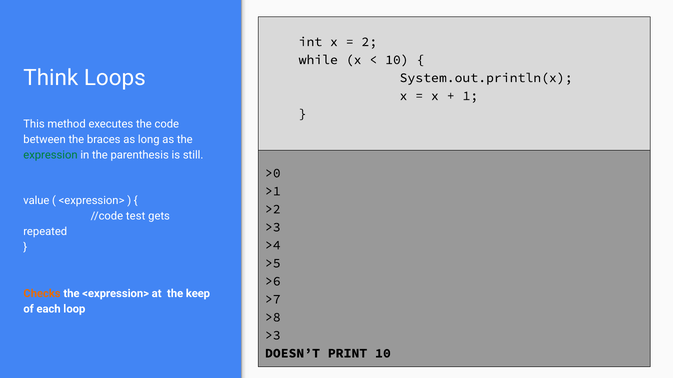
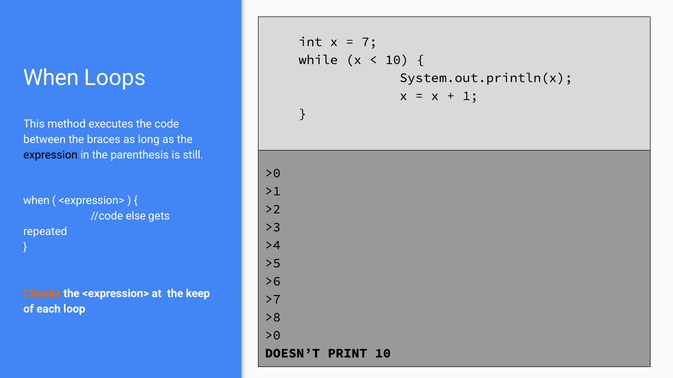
2: 2 -> 7
Think at (51, 78): Think -> When
expression colour: green -> black
value at (36, 201): value -> when
test: test -> else
>3 at (273, 336): >3 -> >0
